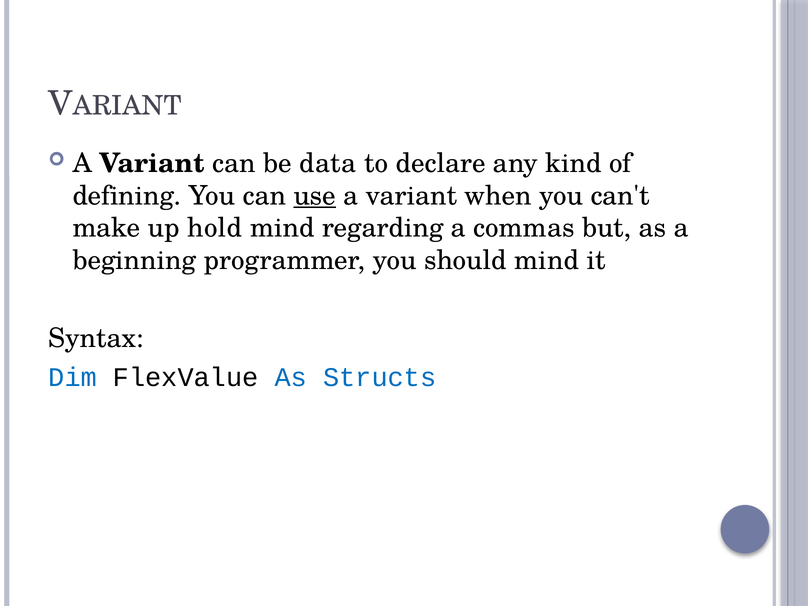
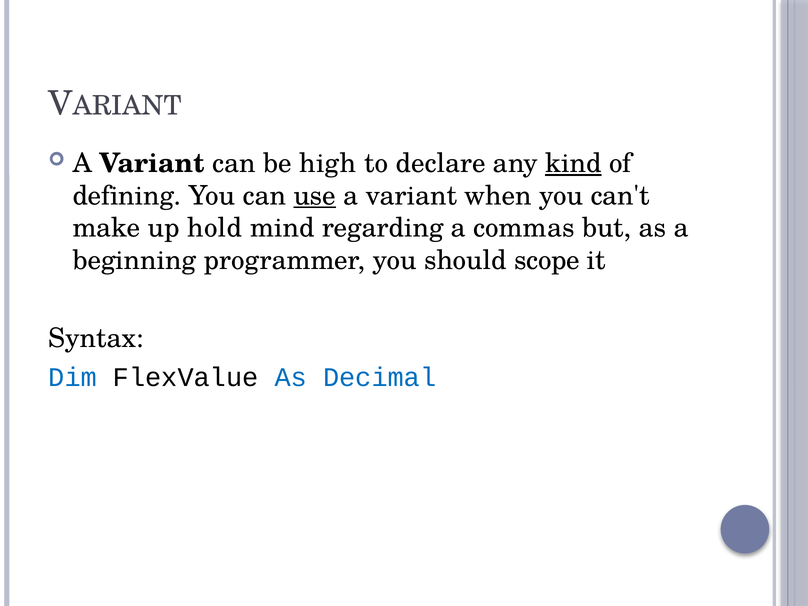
data: data -> high
kind underline: none -> present
should mind: mind -> scope
Structs: Structs -> Decimal
